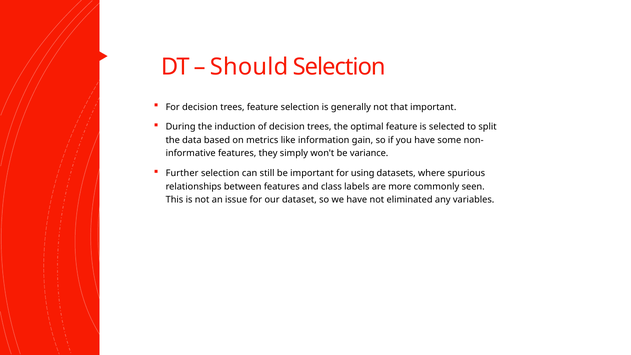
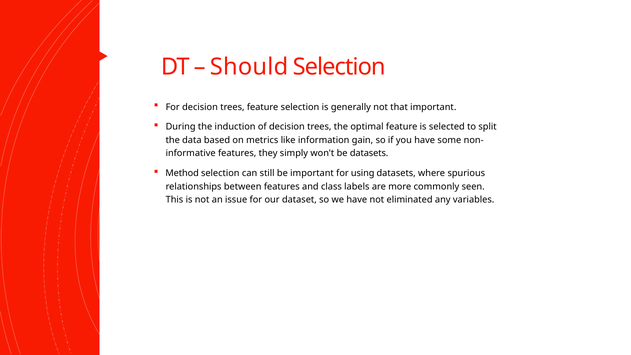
be variance: variance -> datasets
Further: Further -> Method
